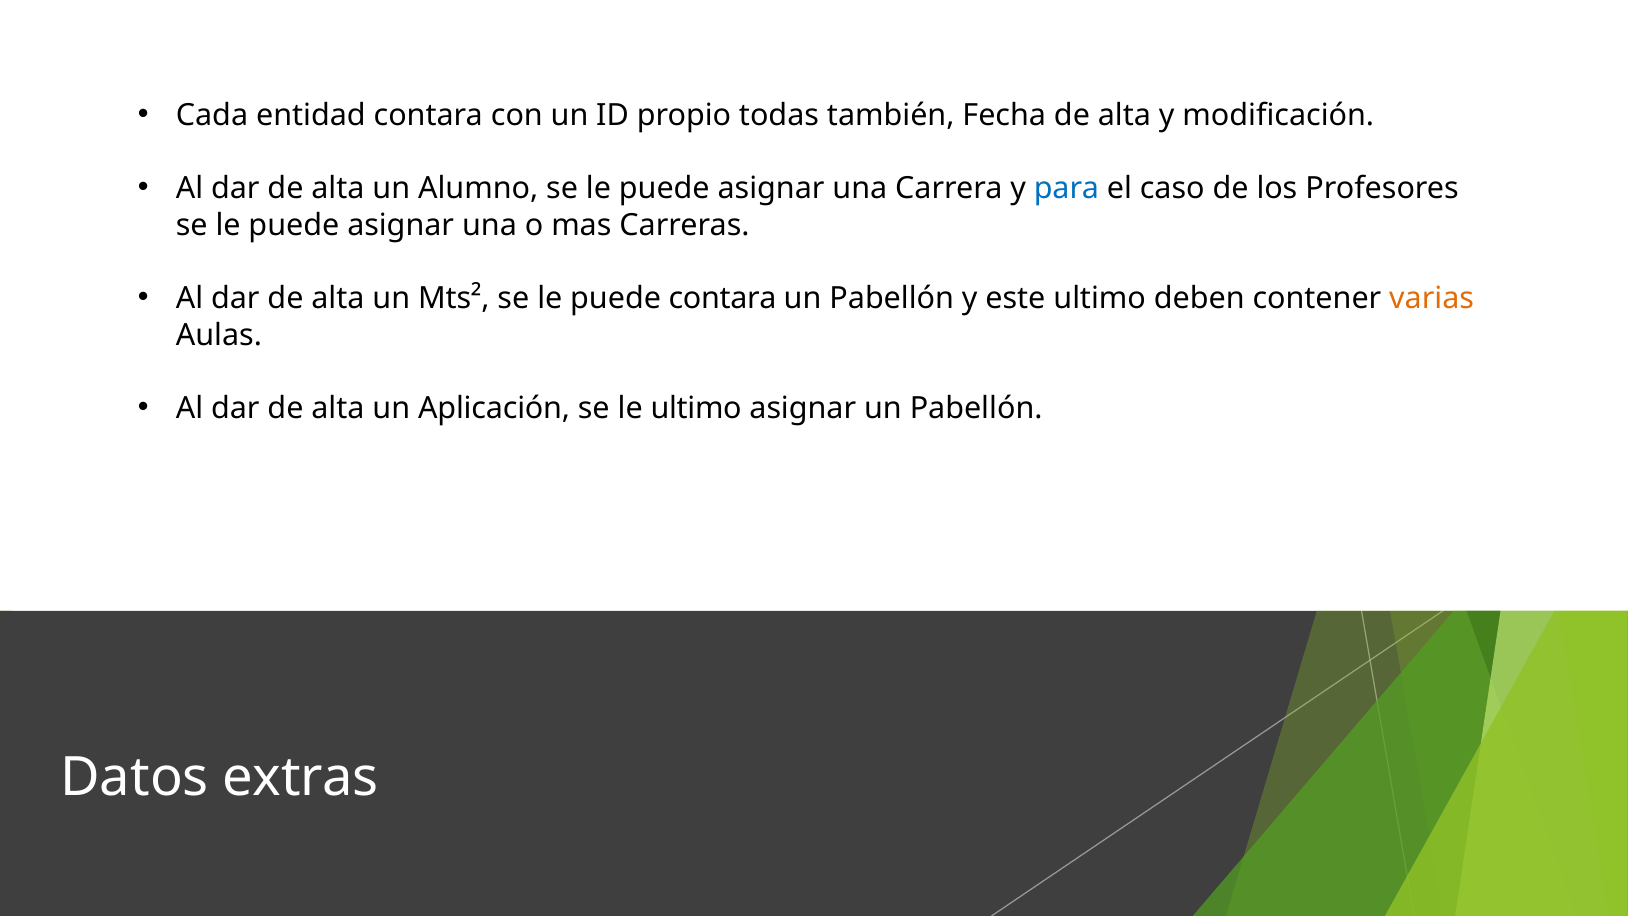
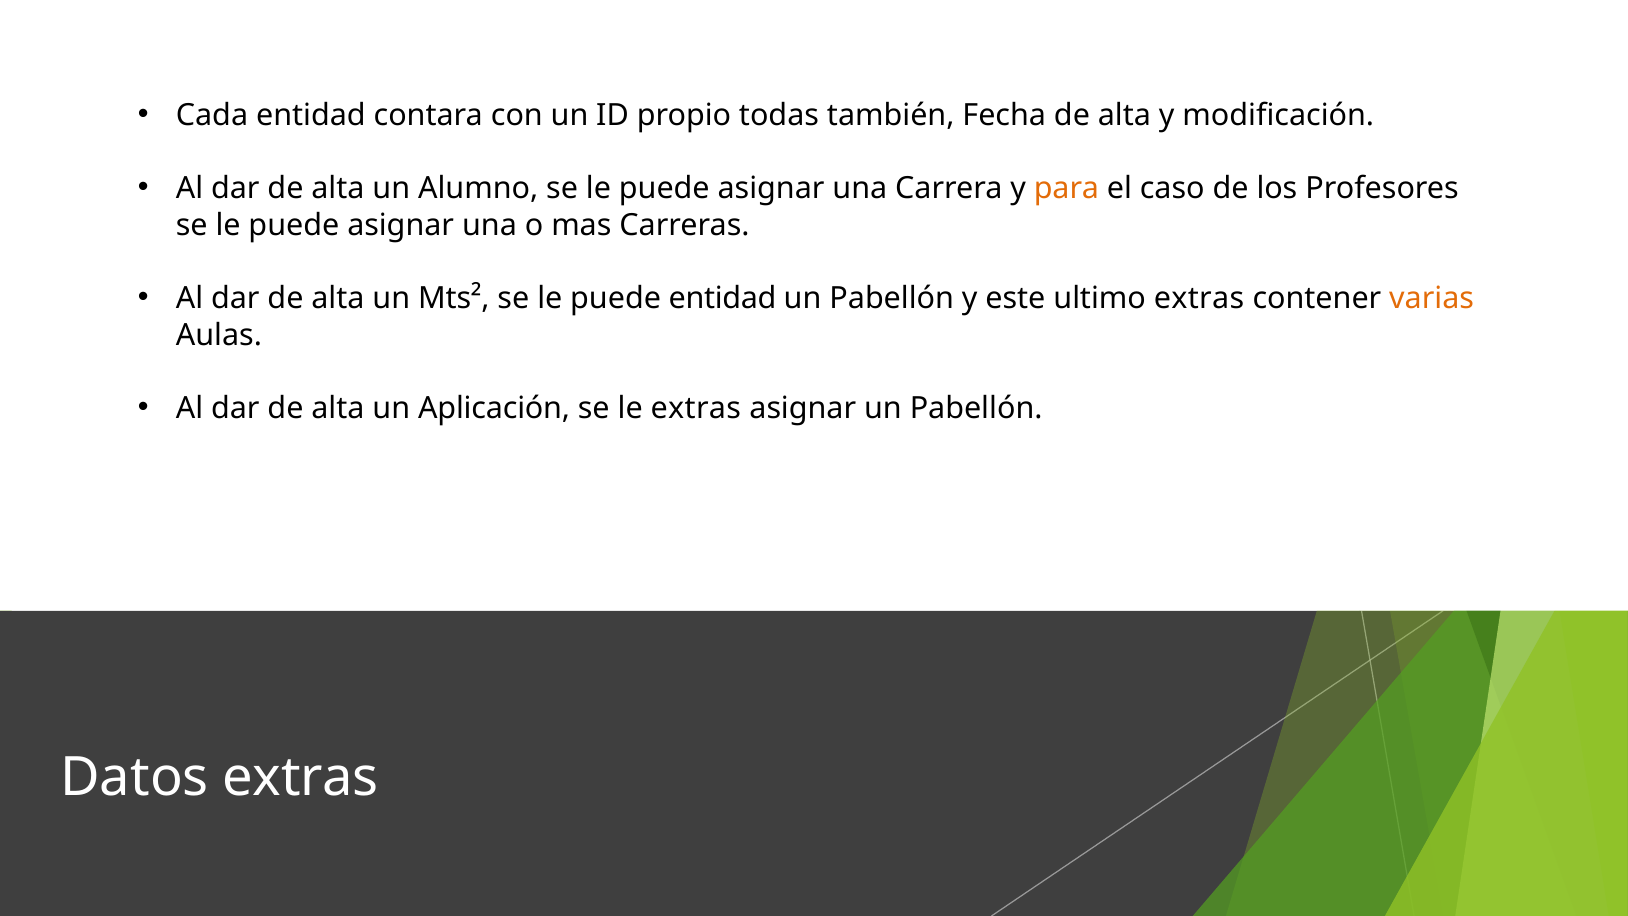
para colour: blue -> orange
puede contara: contara -> entidad
ultimo deben: deben -> extras
le ultimo: ultimo -> extras
